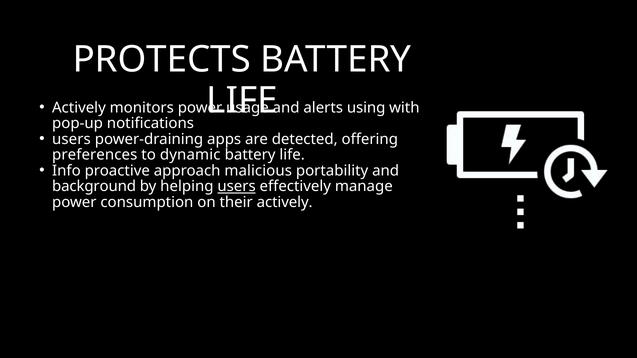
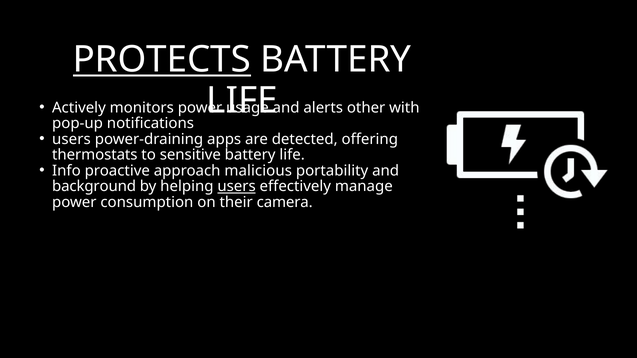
PROTECTS underline: none -> present
using: using -> other
preferences: preferences -> thermostats
dynamic: dynamic -> sensitive
their actively: actively -> camera
